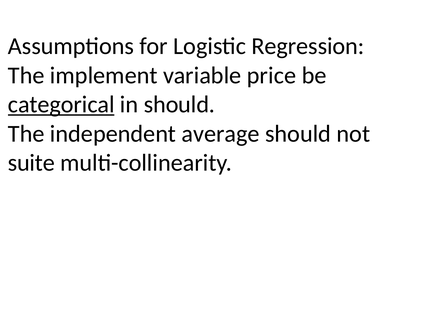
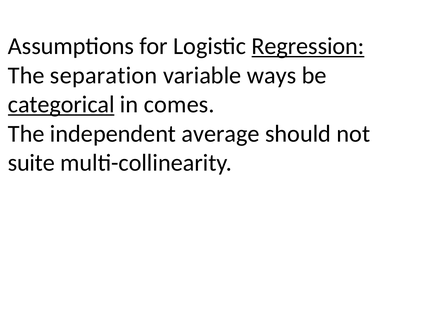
Regression underline: none -> present
implement: implement -> separation
price: price -> ways
in should: should -> comes
